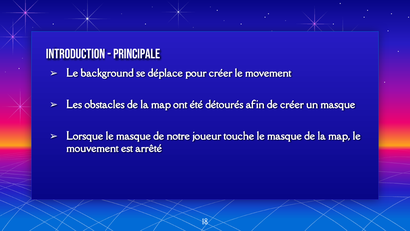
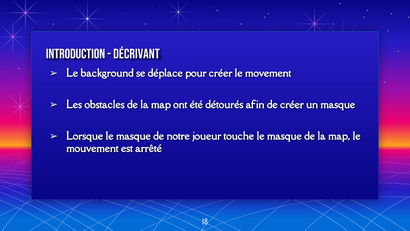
Principale: Principale -> Décrivant
